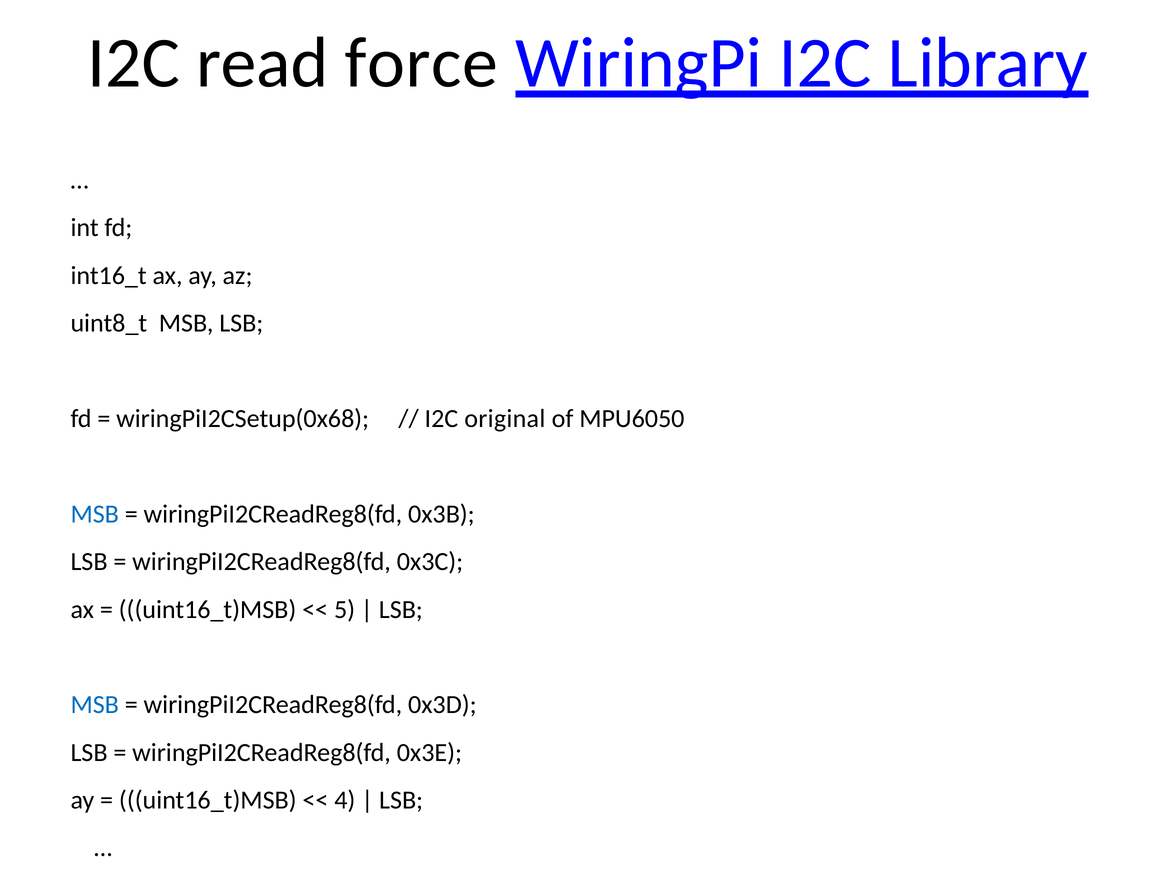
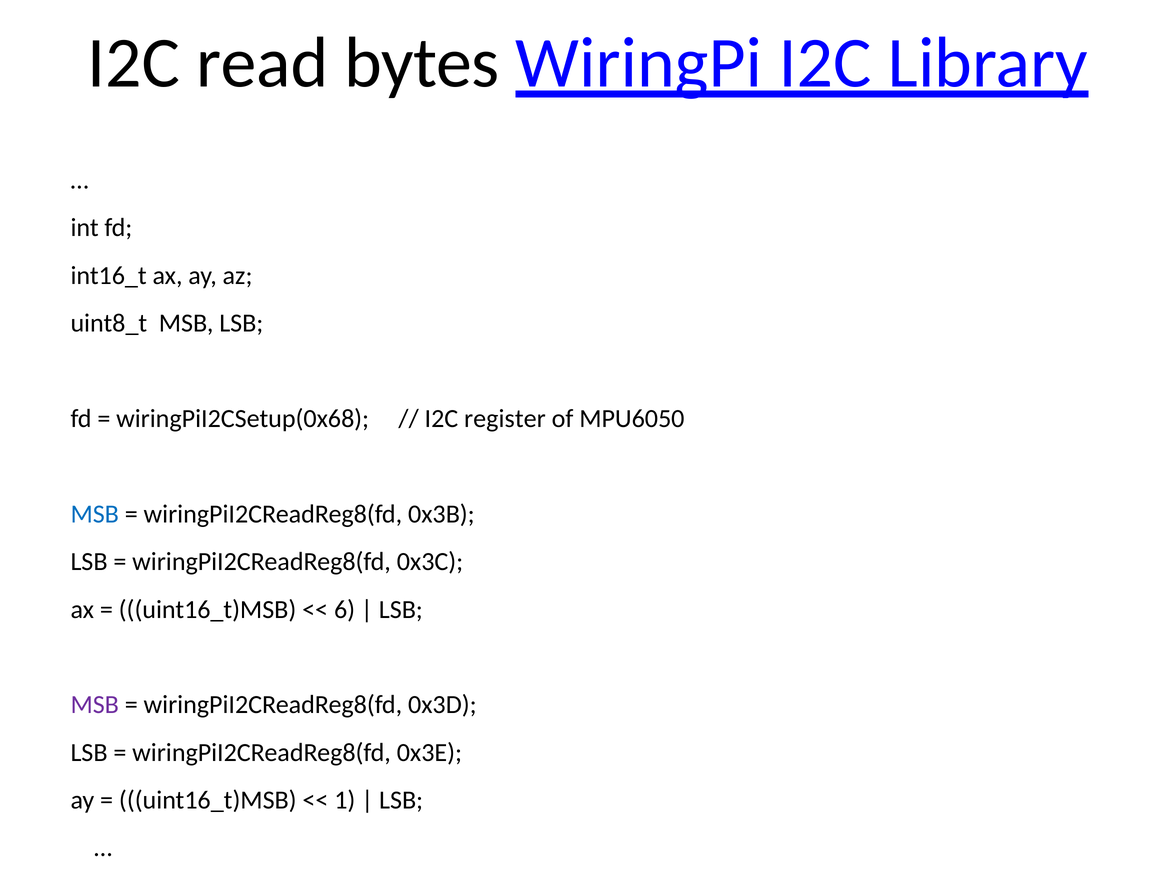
force: force -> bytes
original: original -> register
5: 5 -> 6
MSB at (95, 705) colour: blue -> purple
4: 4 -> 1
